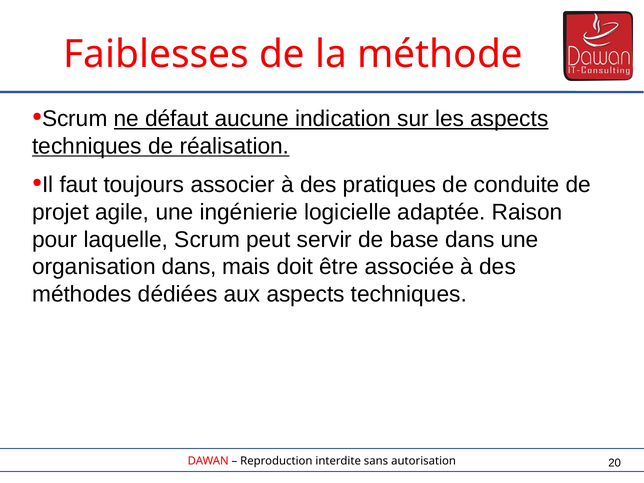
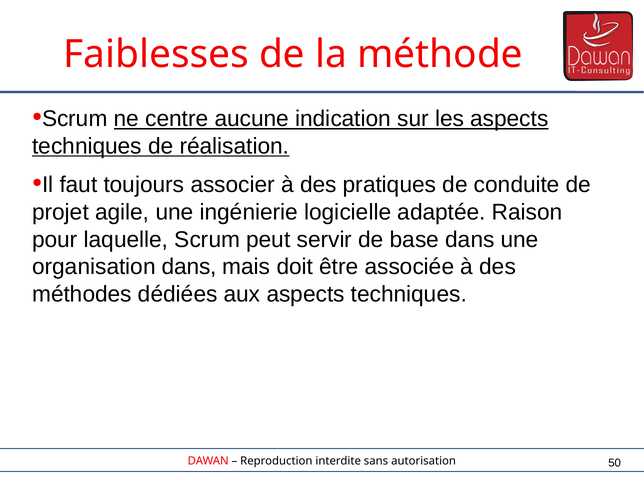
défaut: défaut -> centre
20: 20 -> 50
